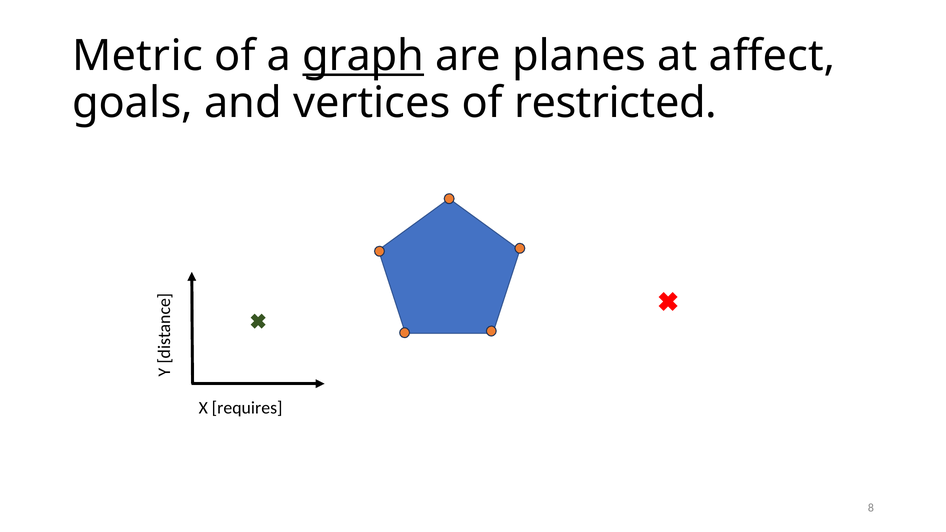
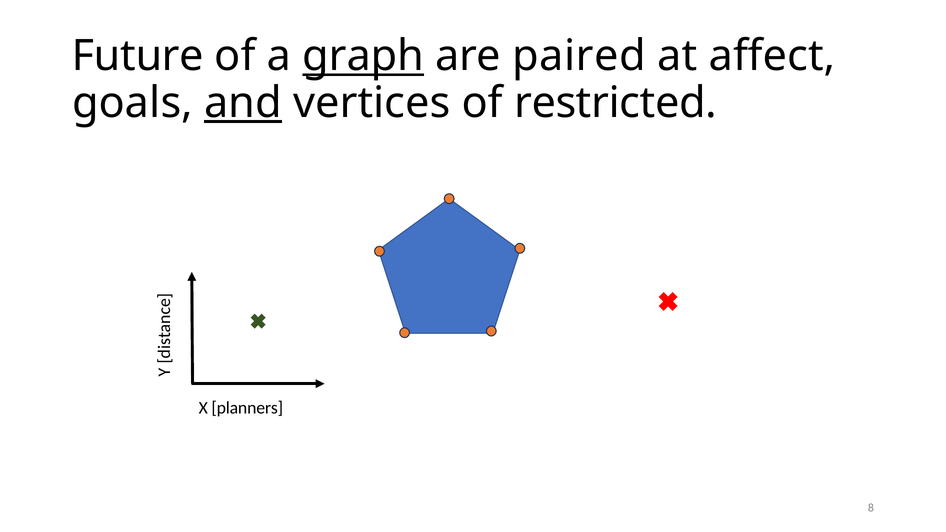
Metric: Metric -> Future
planes: planes -> paired
and underline: none -> present
requires: requires -> planners
